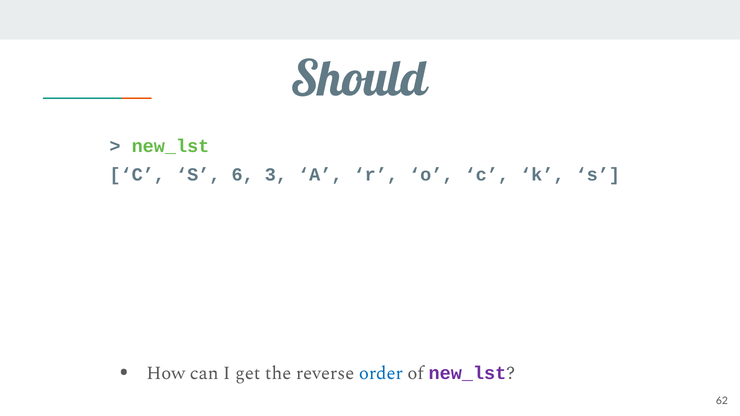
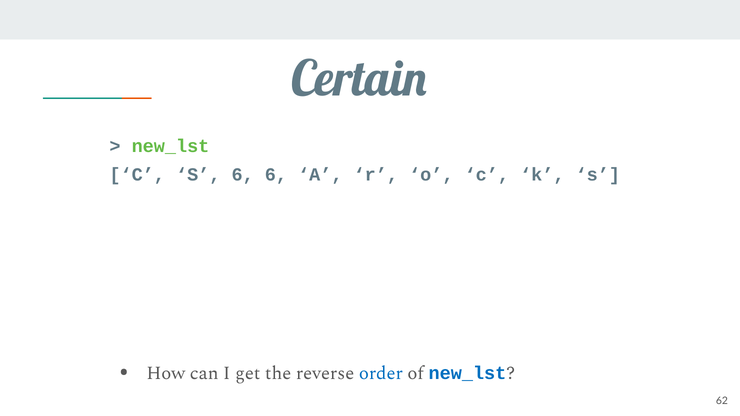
Should: Should -> Certain
6 3: 3 -> 6
new_lst at (467, 373) colour: purple -> blue
